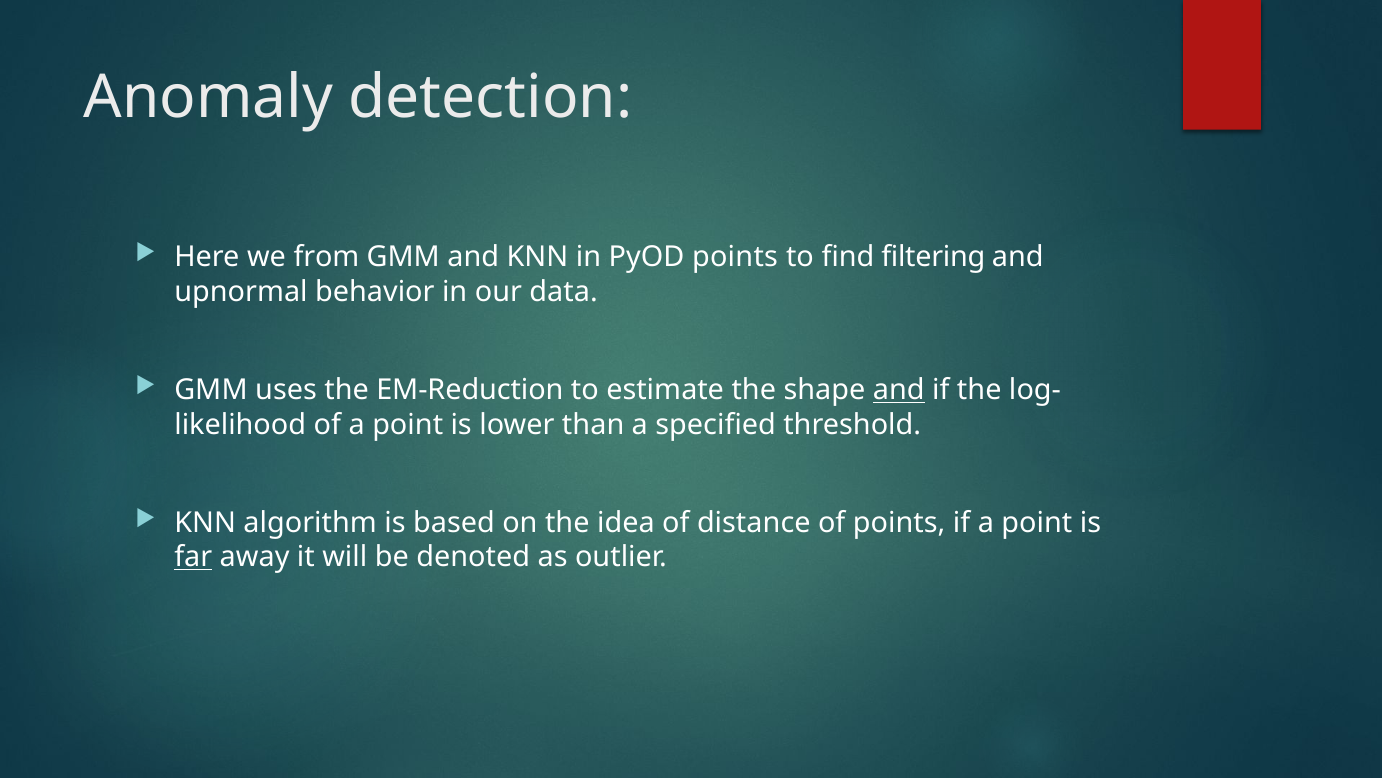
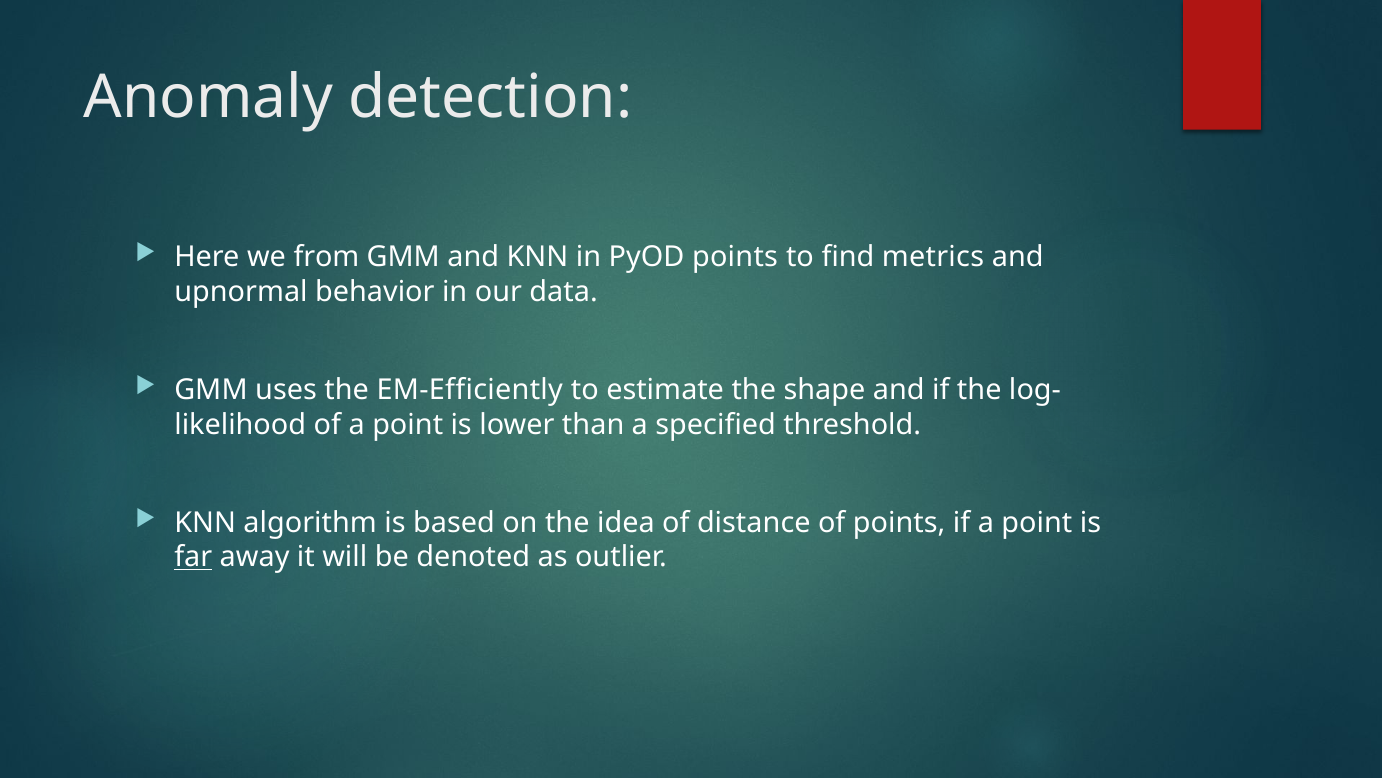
filtering: filtering -> metrics
EM-Reduction: EM-Reduction -> EM-Efficiently
and at (899, 390) underline: present -> none
